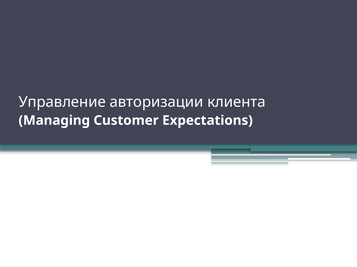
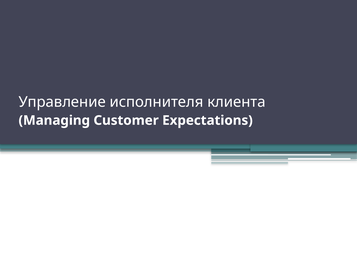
авторизации: авторизации -> исполнителя
